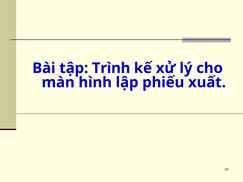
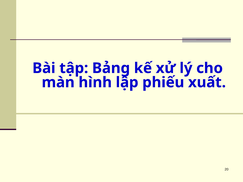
Trình: Trình -> Bảng
